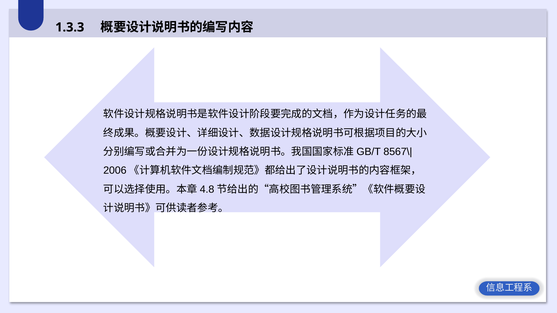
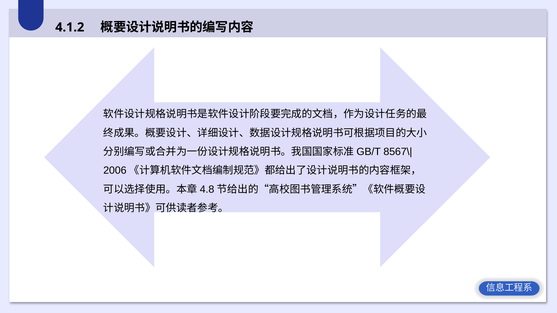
1.3.3: 1.3.3 -> 4.1.2
